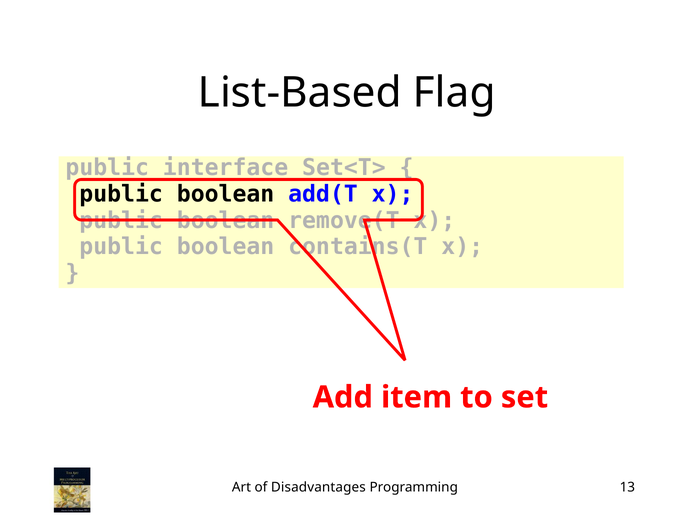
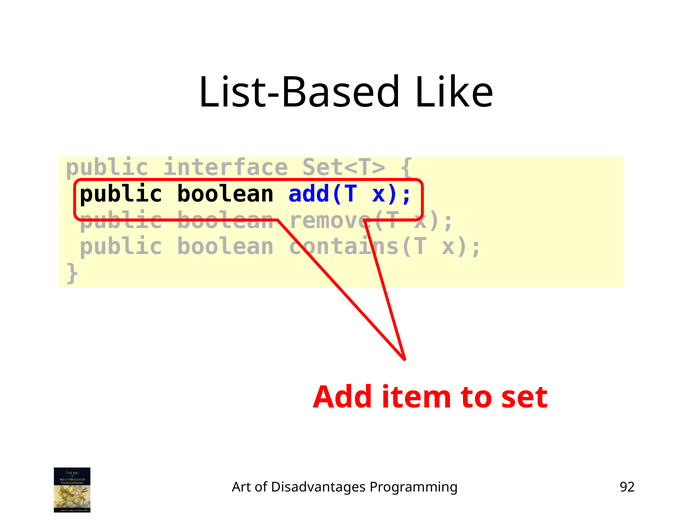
Flag: Flag -> Like
13: 13 -> 92
